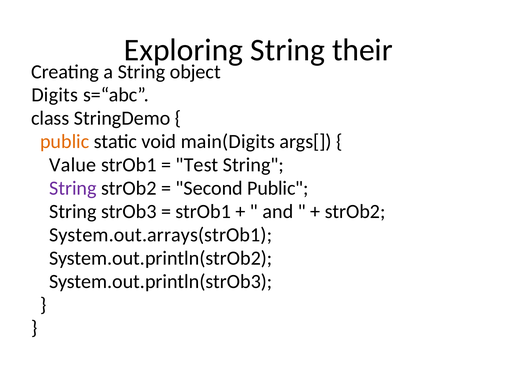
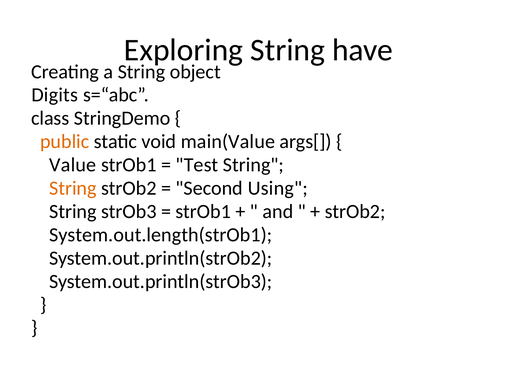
their: their -> have
main(Digits: main(Digits -> main(Value
String at (73, 188) colour: purple -> orange
Second Public: Public -> Using
System.out.arrays(strOb1: System.out.arrays(strOb1 -> System.out.length(strOb1
